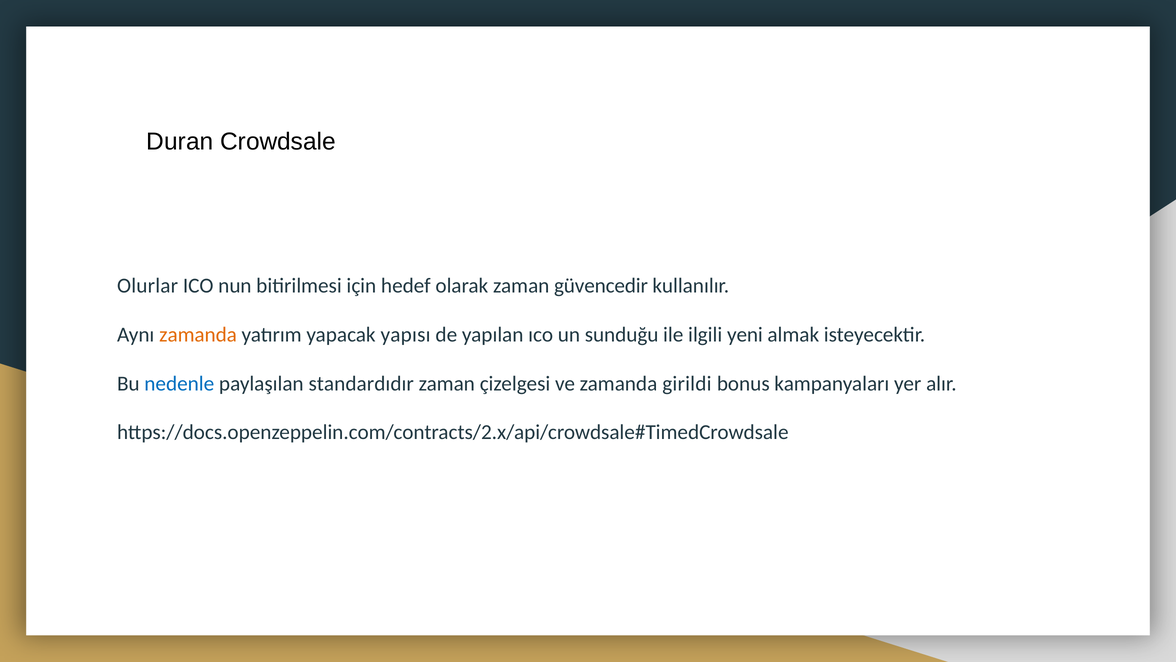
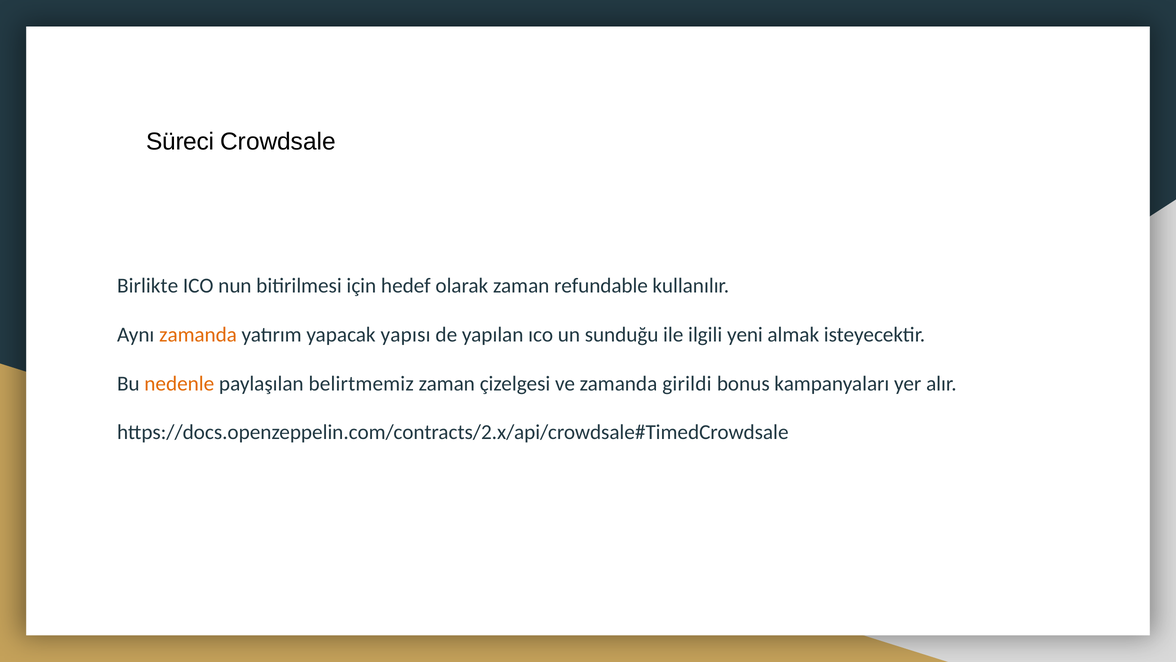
Duran: Duran -> Süreci
Olurlar: Olurlar -> Birlikte
güvencedir: güvencedir -> refundable
nedenle colour: blue -> orange
standardıdır: standardıdır -> belirtmemiz
